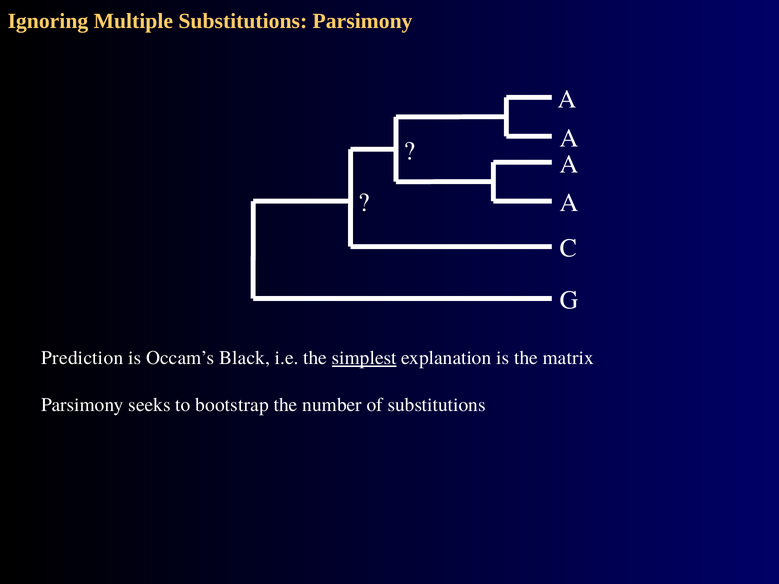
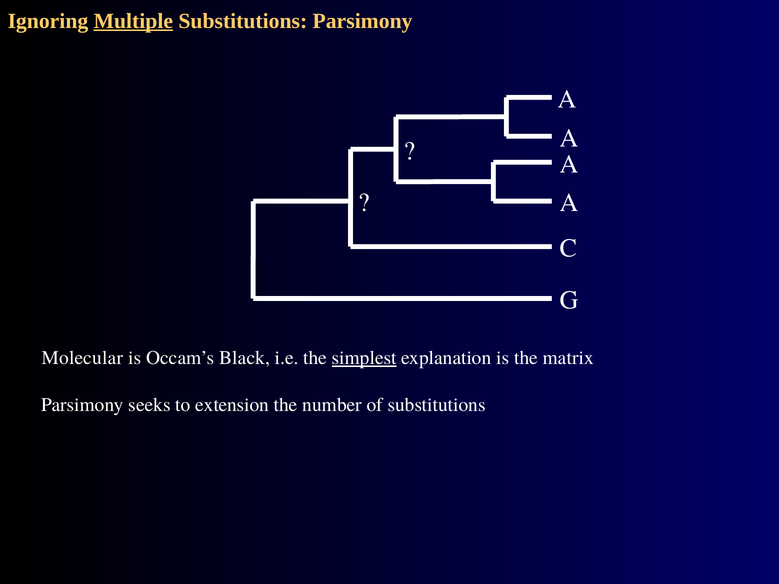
Multiple underline: none -> present
Prediction: Prediction -> Molecular
bootstrap: bootstrap -> extension
